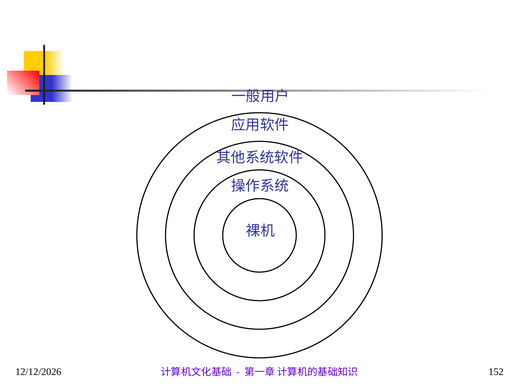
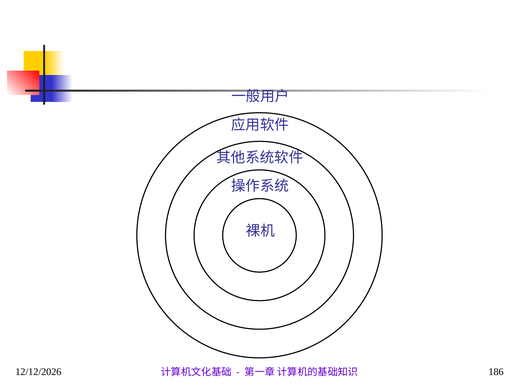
152: 152 -> 186
